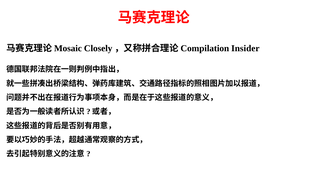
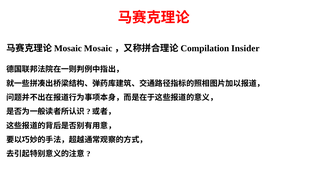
Closely at (98, 48): Closely -> Mosaic
